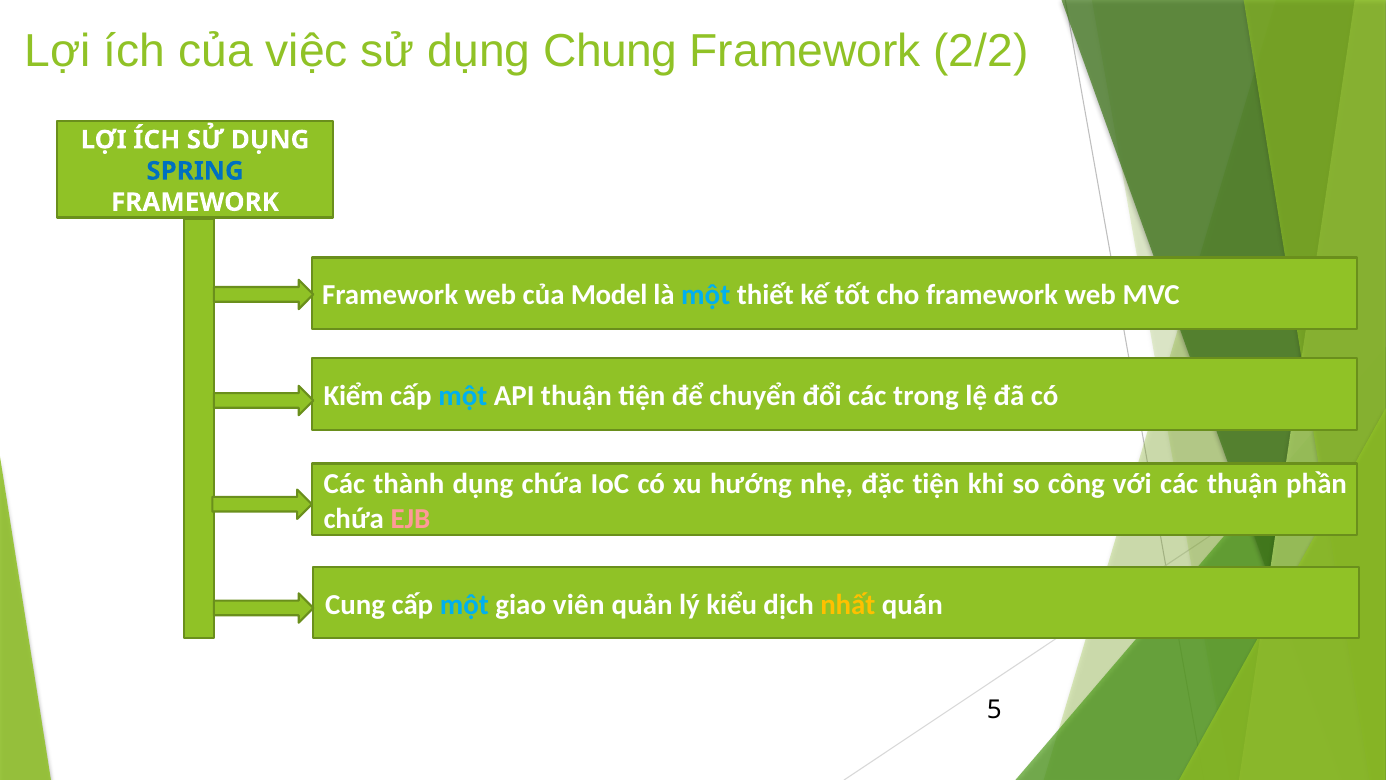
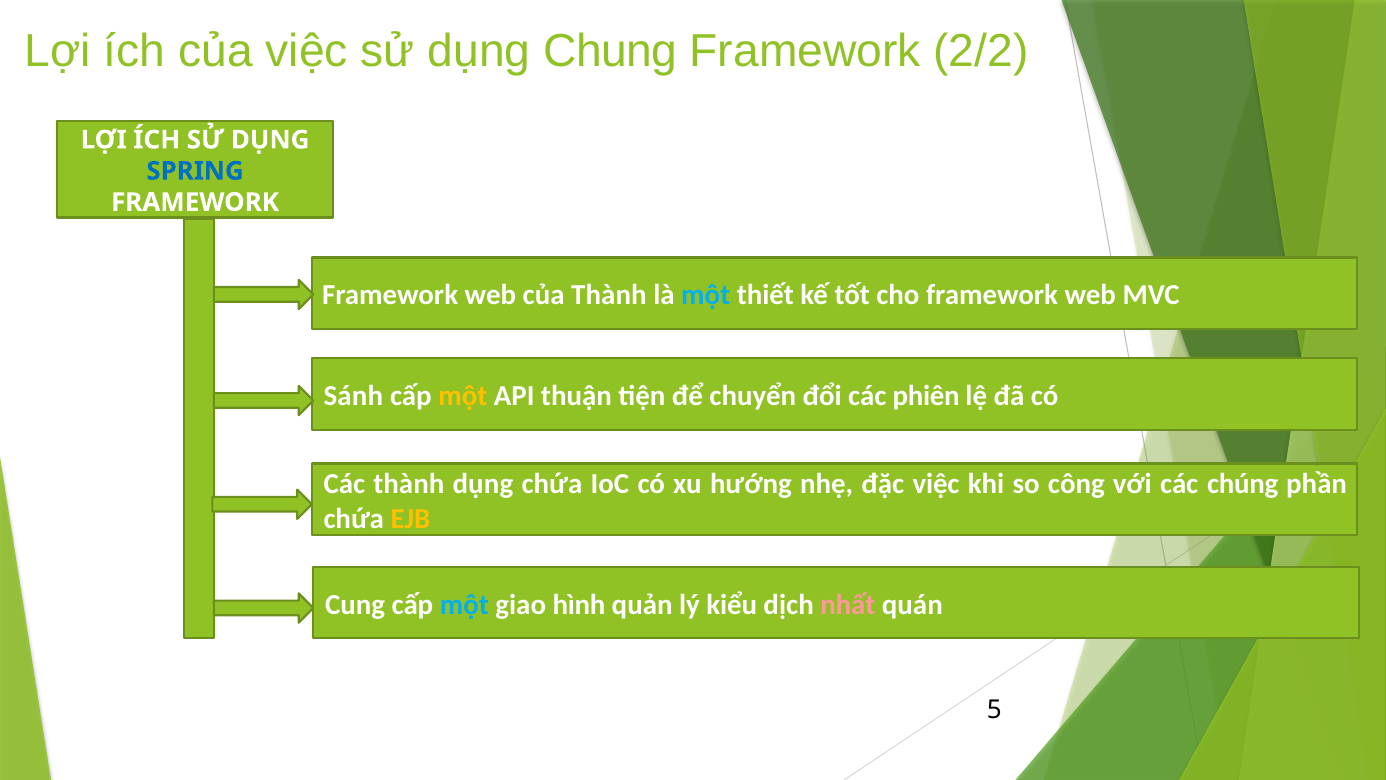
của Model: Model -> Thành
Kiểm: Kiểm -> Sánh
một at (463, 396) colour: light blue -> yellow
trong: trong -> phiên
đặc tiện: tiện -> việc
các thuận: thuận -> chúng
EJB colour: pink -> yellow
viên: viên -> hình
nhất colour: yellow -> pink
